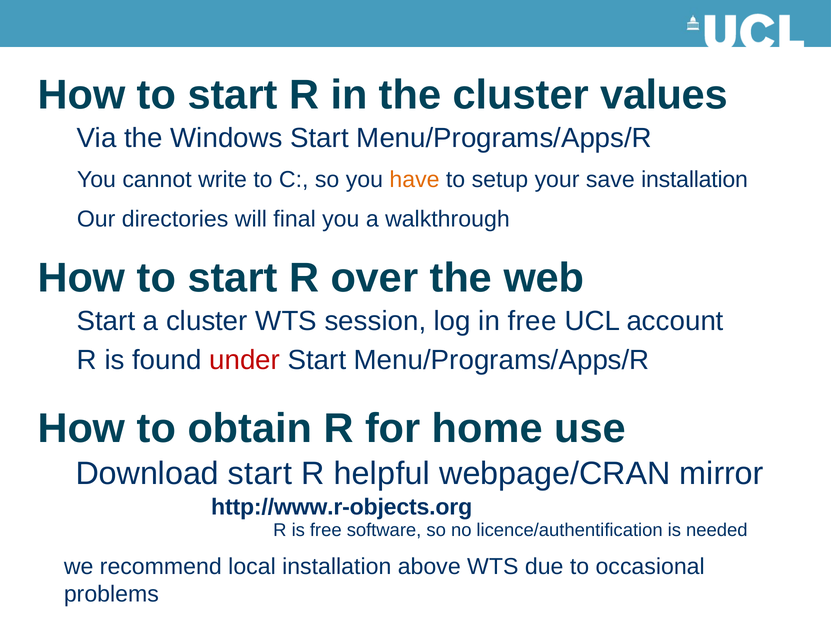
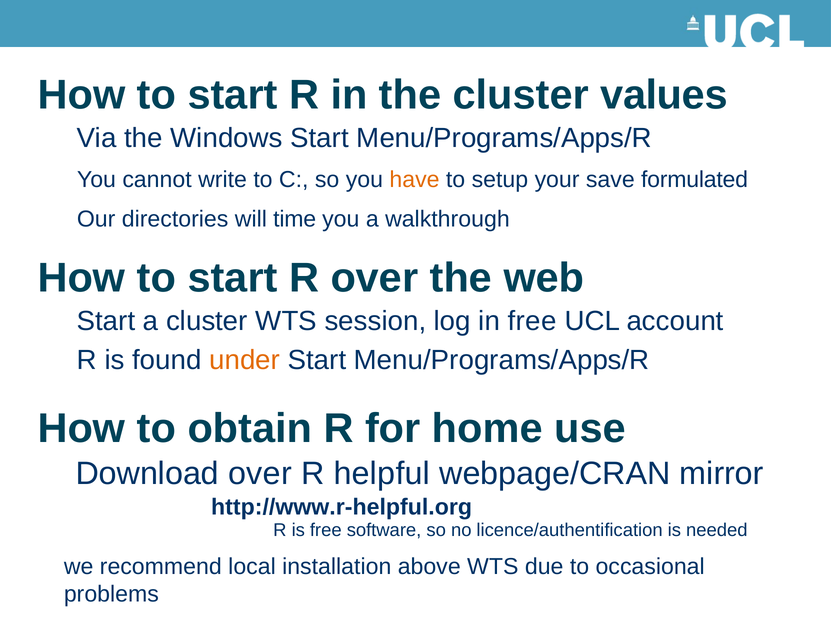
save installation: installation -> formulated
final: final -> time
under colour: red -> orange
Download start: start -> over
http://www.r-objects.org: http://www.r-objects.org -> http://www.r-helpful.org
